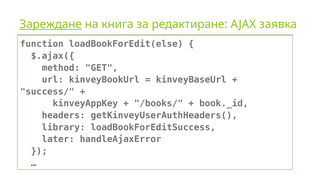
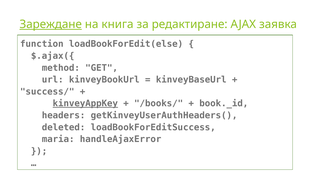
kinveyAppKey underline: none -> present
library: library -> deleted
later: later -> maria
